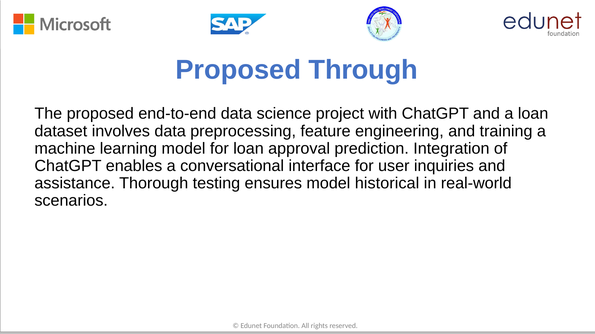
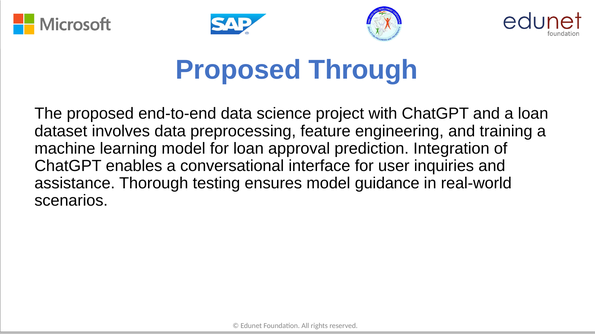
historical: historical -> guidance
